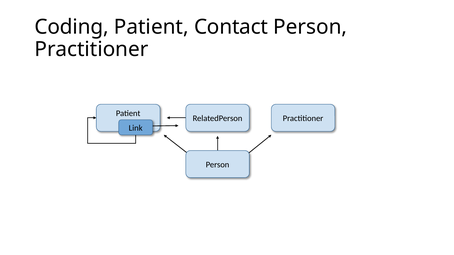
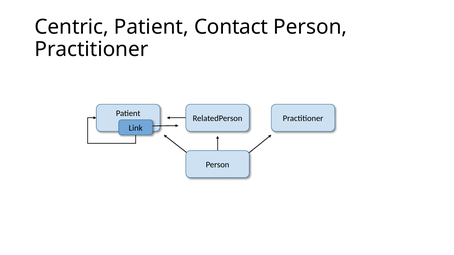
Coding: Coding -> Centric
